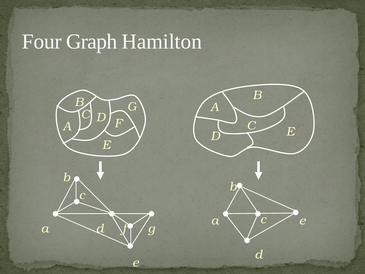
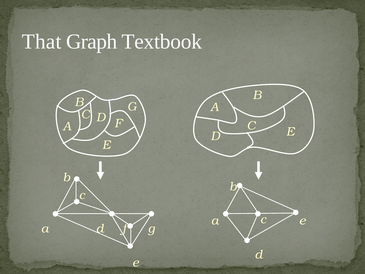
Four: Four -> That
Hamilton: Hamilton -> Textbook
